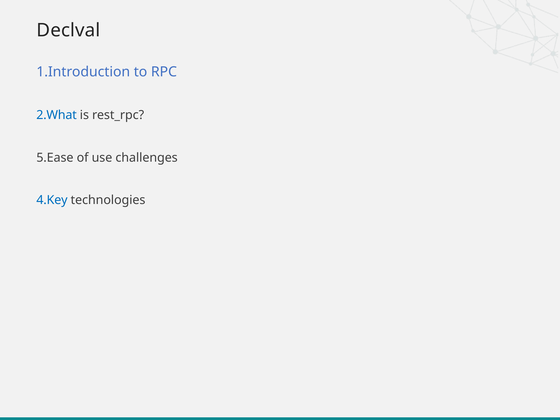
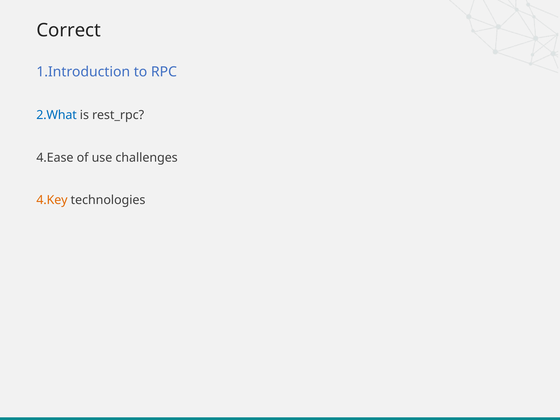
Declval: Declval -> Correct
5.Ease: 5.Ease -> 4.Ease
4.Key colour: blue -> orange
